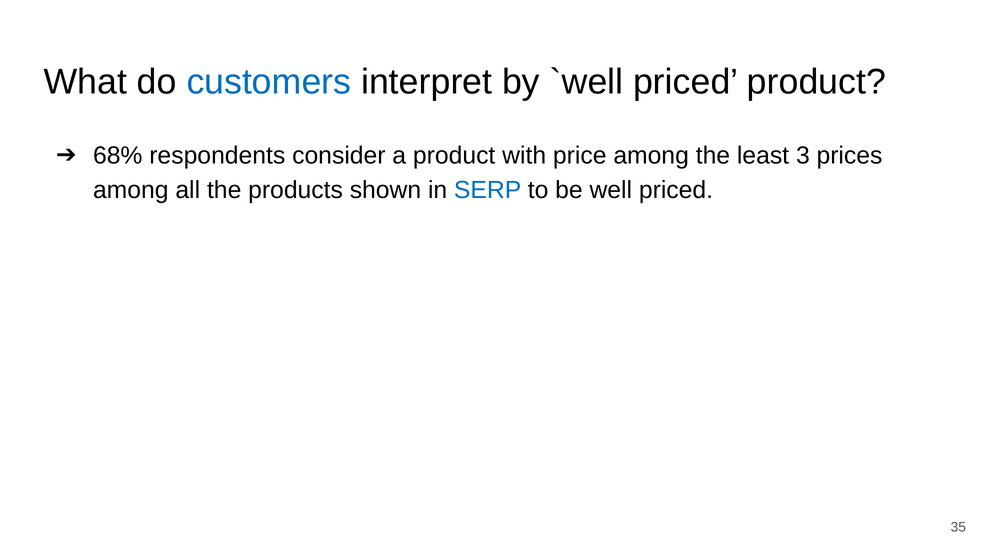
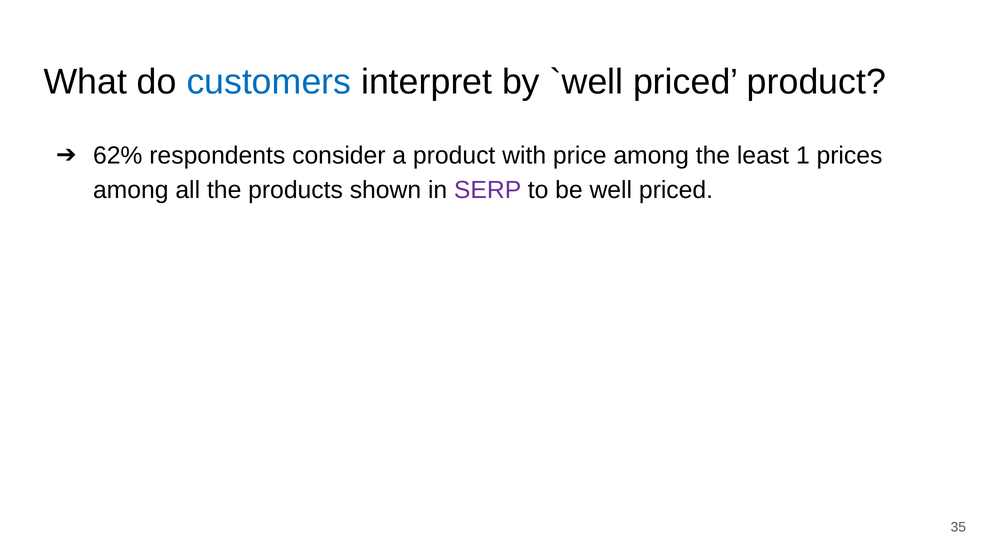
68%: 68% -> 62%
3: 3 -> 1
SERP colour: blue -> purple
